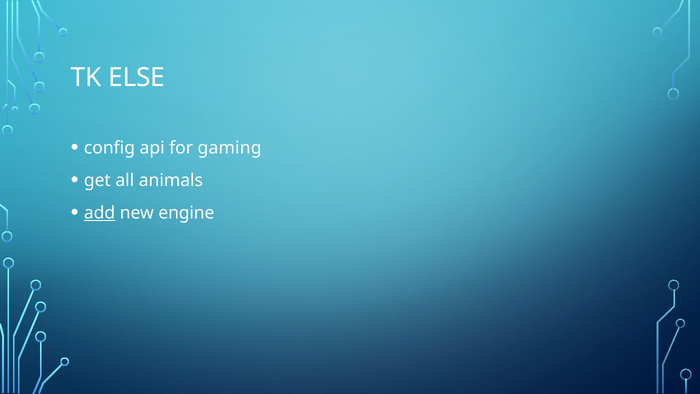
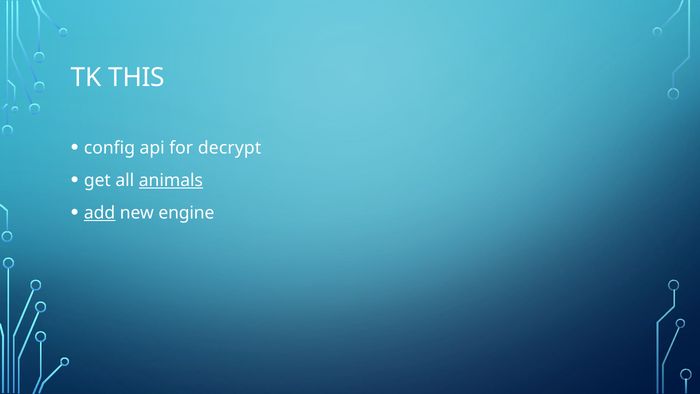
ELSE: ELSE -> THIS
gaming: gaming -> decrypt
animals underline: none -> present
